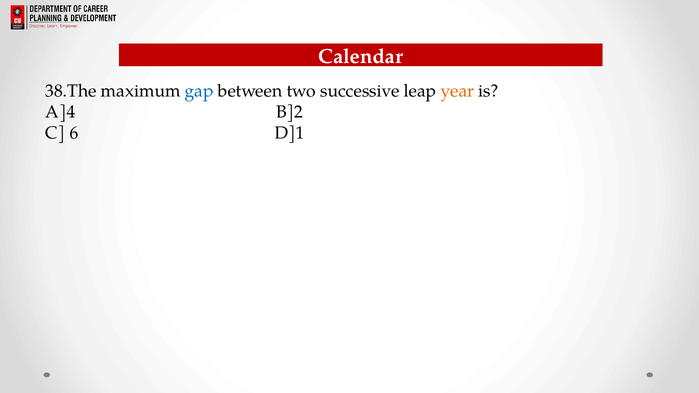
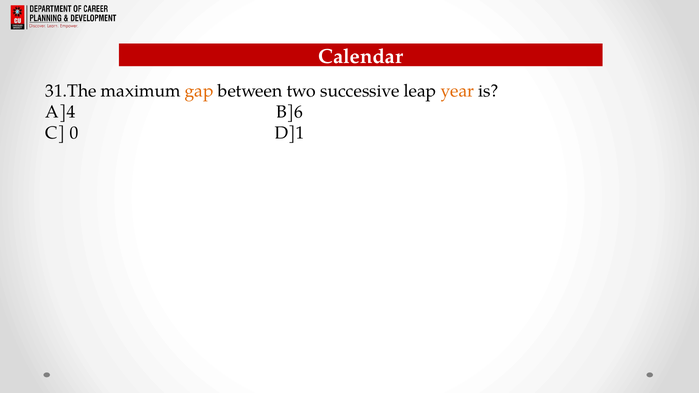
38.The: 38.The -> 31.The
gap colour: blue -> orange
B]2: B]2 -> B]6
6: 6 -> 0
